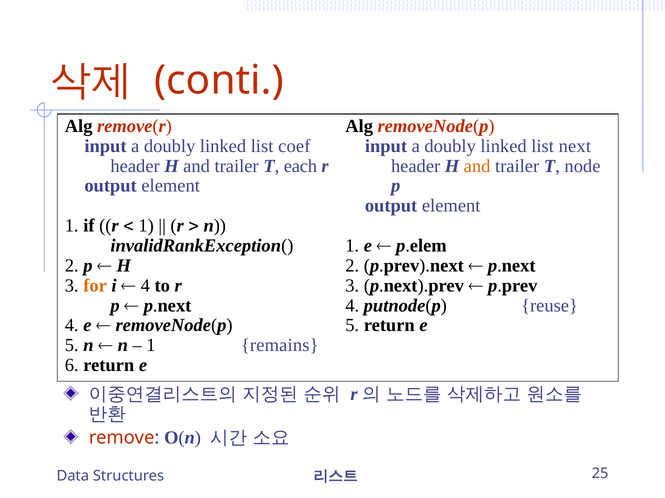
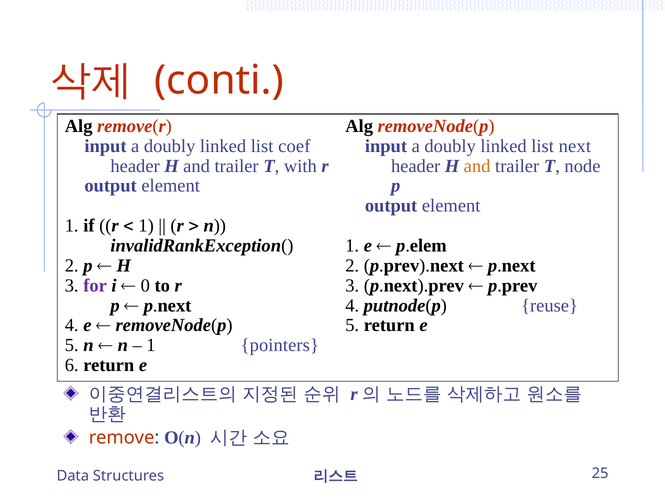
each: each -> with
for colour: orange -> purple
4 at (145, 286): 4 -> 0
remains: remains -> pointers
